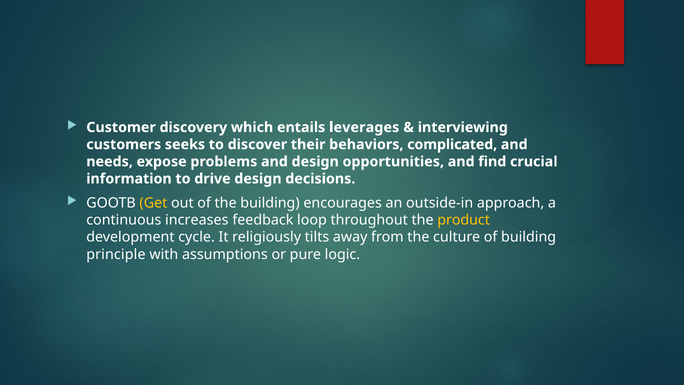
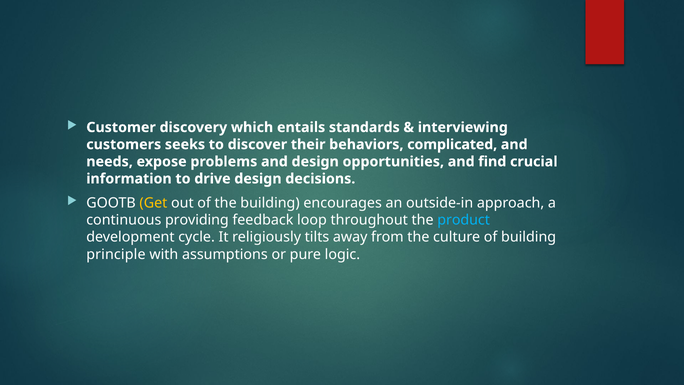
leverages: leverages -> standards
increases: increases -> providing
product colour: yellow -> light blue
